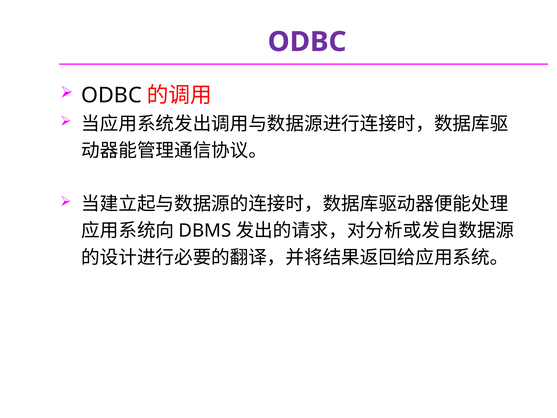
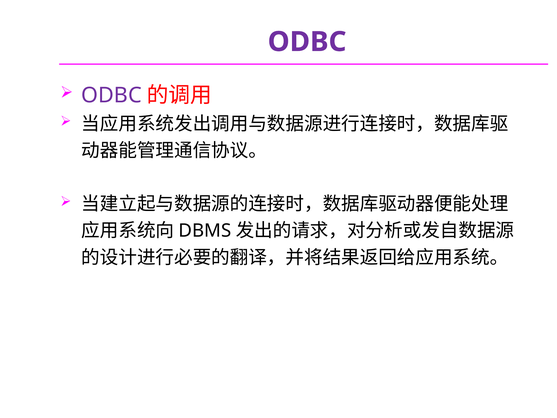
ODBC at (112, 95) colour: black -> purple
